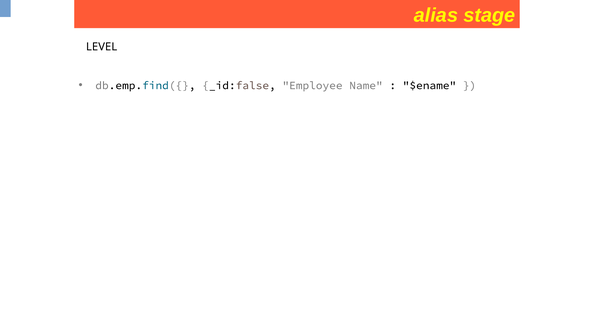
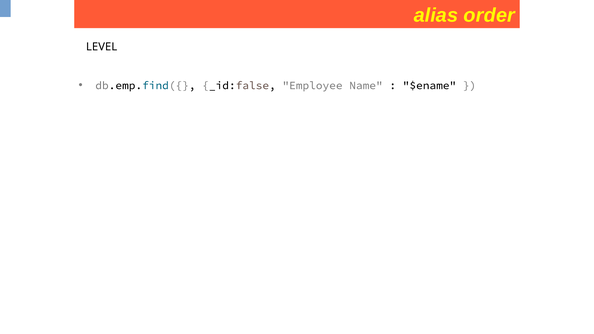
stage: stage -> order
